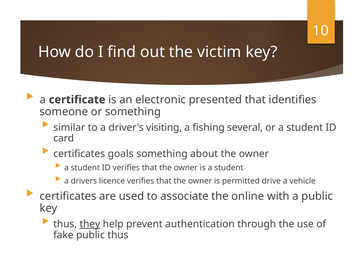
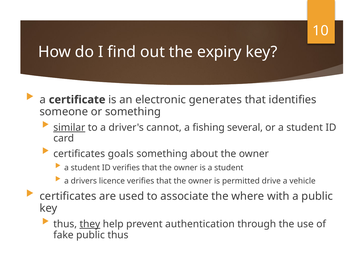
victim: victim -> expiry
presented: presented -> generates
similar underline: none -> present
visiting: visiting -> cannot
online: online -> where
